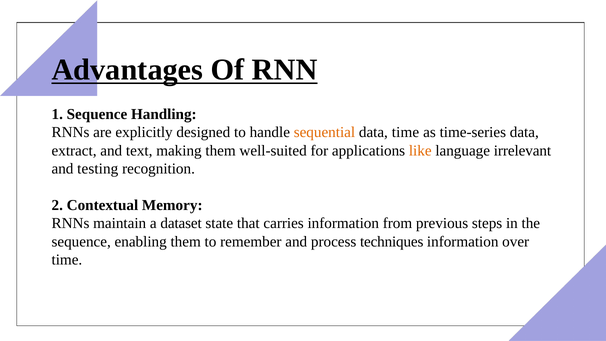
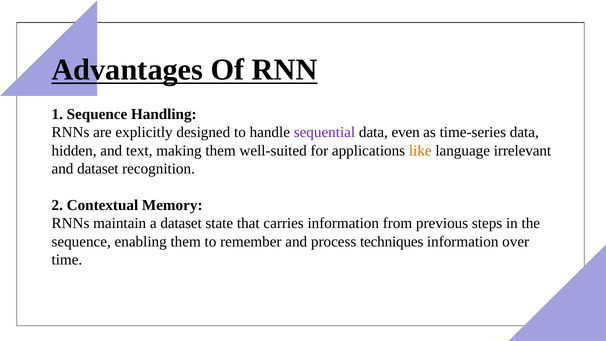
sequential colour: orange -> purple
data time: time -> even
extract: extract -> hidden
and testing: testing -> dataset
